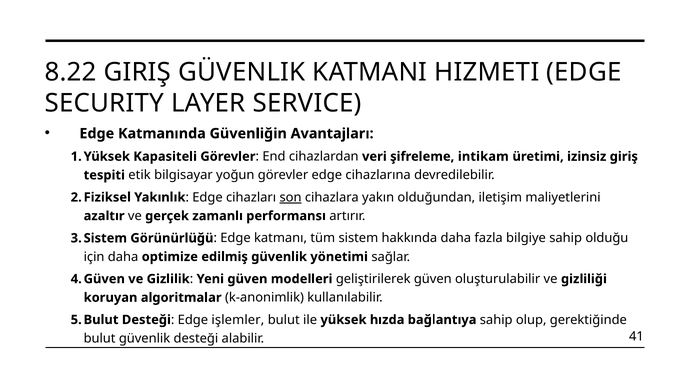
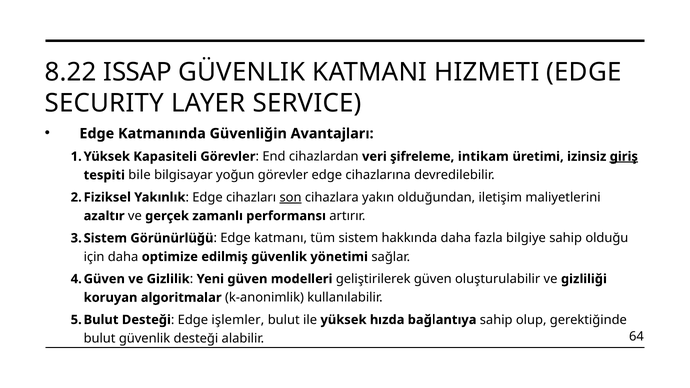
8.22 GIRIŞ: GIRIŞ -> ISSAP
giriş at (624, 157) underline: none -> present
etik: etik -> bile
41: 41 -> 64
